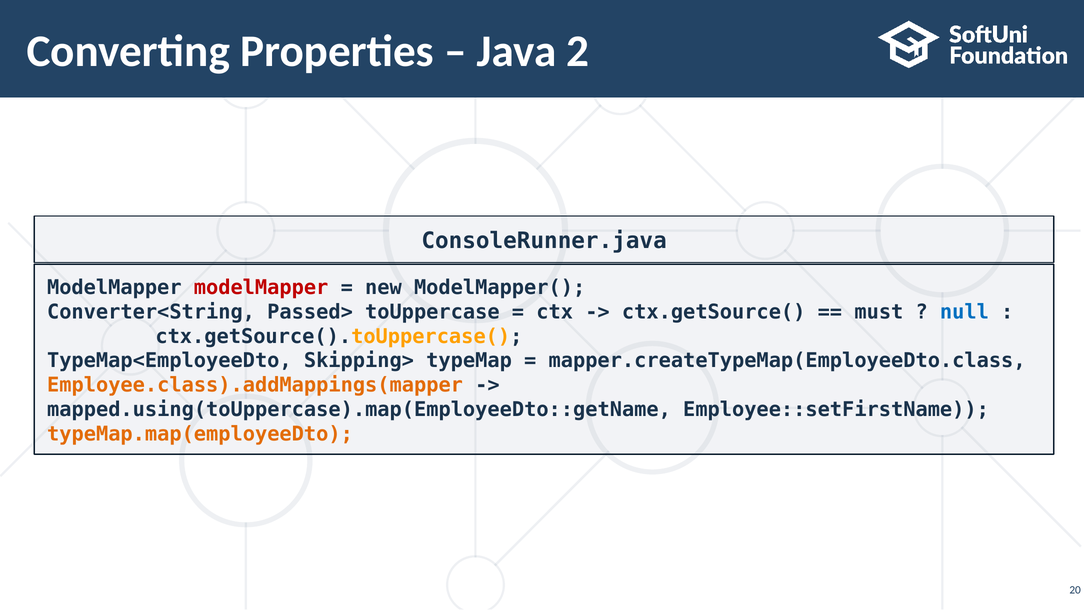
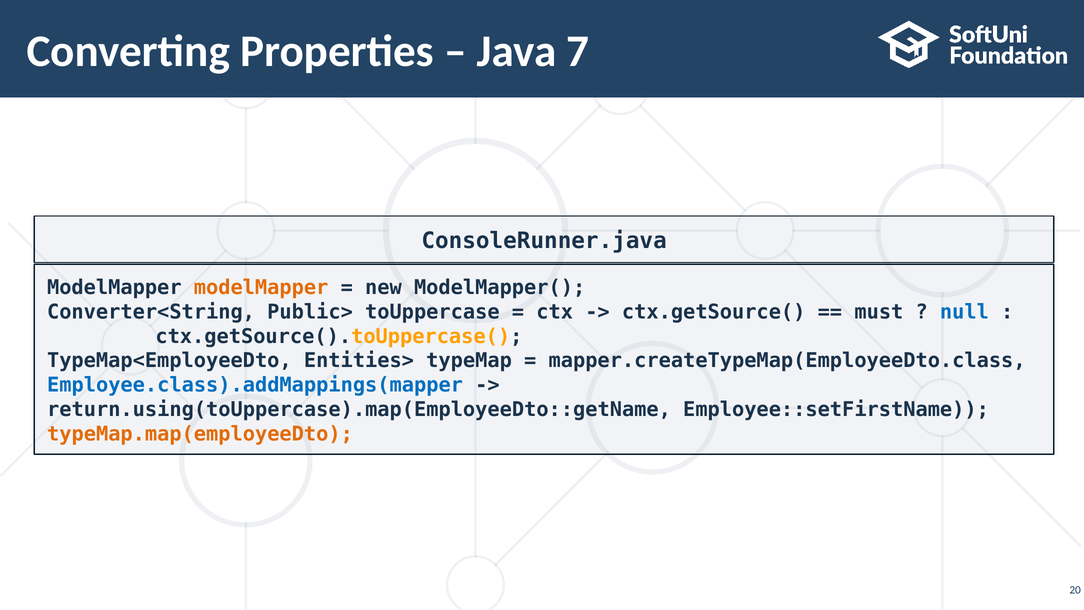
2: 2 -> 7
modelMapper at (261, 287) colour: red -> orange
Passed>: Passed> -> Public>
Skipping>: Skipping> -> Entities>
Employee.class).addMappings(mapper colour: orange -> blue
mapped.using(toUppercase).map(EmployeeDto::getName: mapped.using(toUppercase).map(EmployeeDto::getName -> return.using(toUppercase).map(EmployeeDto::getName
